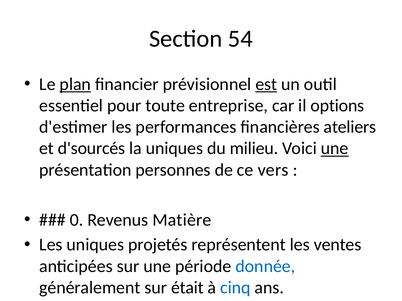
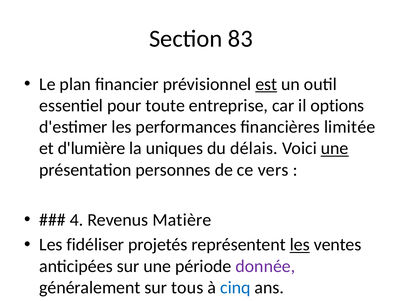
54: 54 -> 83
plan underline: present -> none
ateliers: ateliers -> limitée
d'sourcés: d'sourcés -> d'lumière
milieu: milieu -> délais
0 at (77, 220): 0 -> 4
Les uniques: uniques -> fidéliser
les at (300, 245) underline: none -> present
donnée colour: blue -> purple
était: était -> tous
